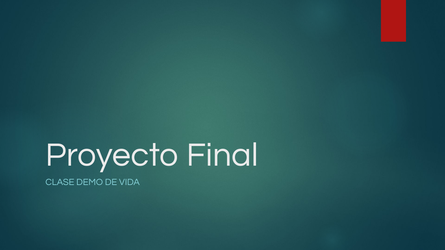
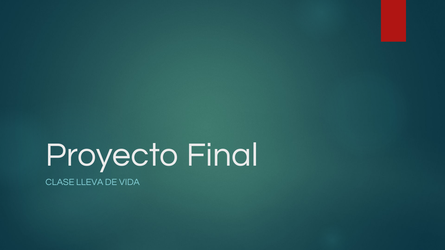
DEMO: DEMO -> LLEVA
